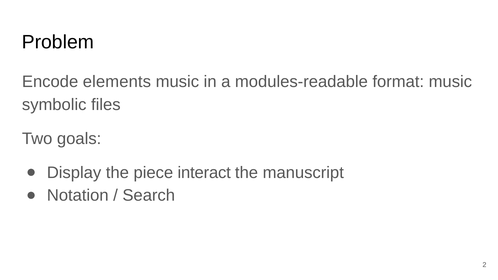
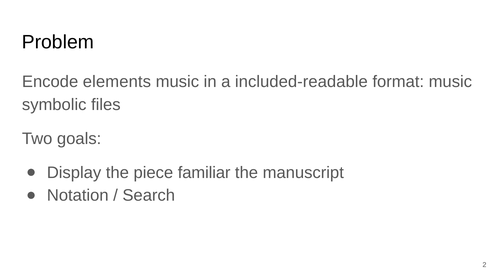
modules-readable: modules-readable -> included-readable
interact: interact -> familiar
